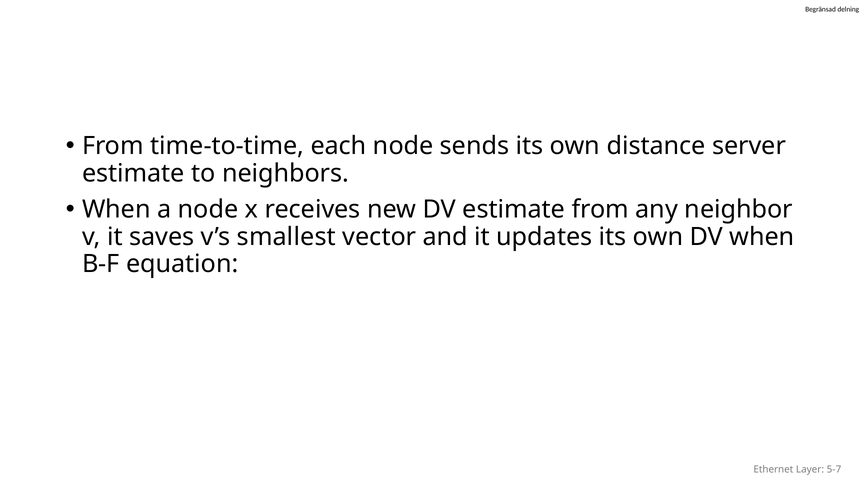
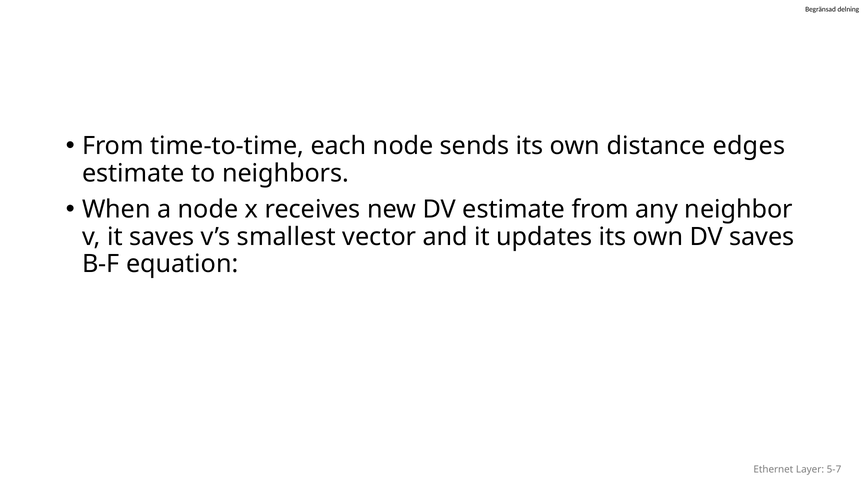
server: server -> edges
DV when: when -> saves
